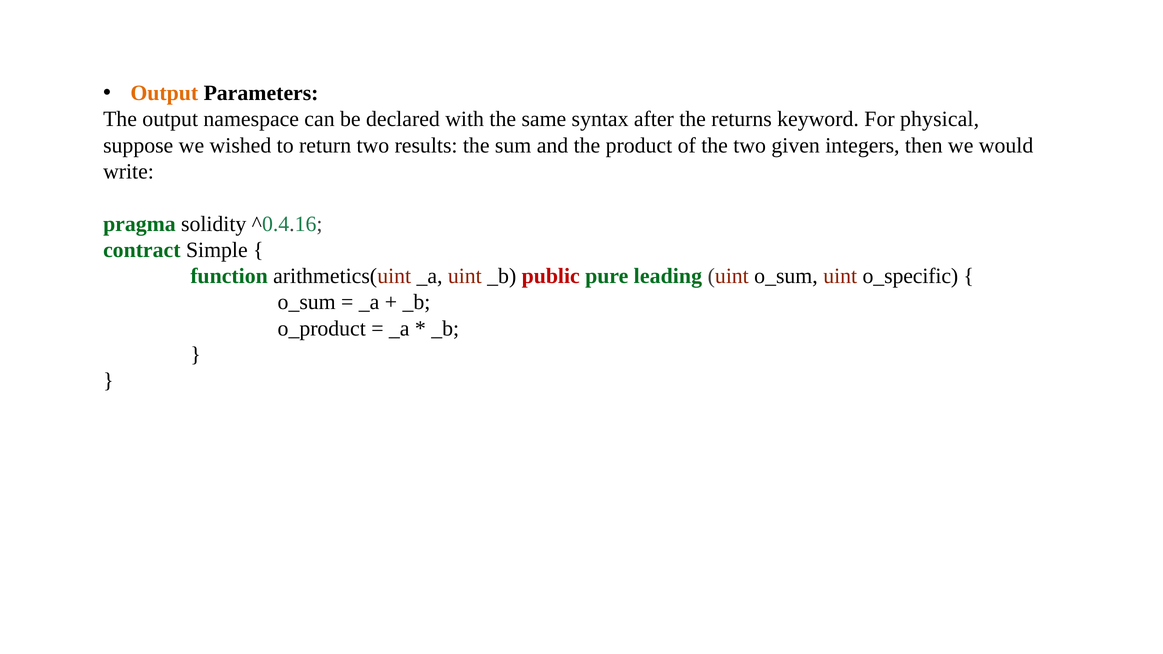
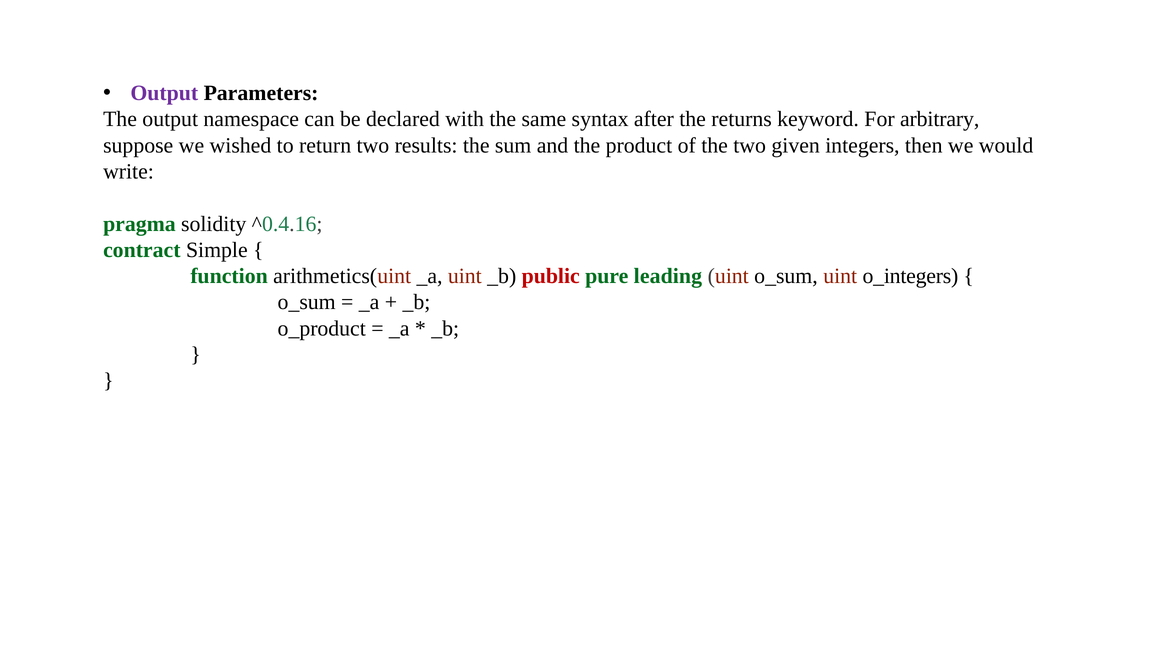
Output at (164, 93) colour: orange -> purple
physical: physical -> arbitrary
o_specific: o_specific -> o_integers
